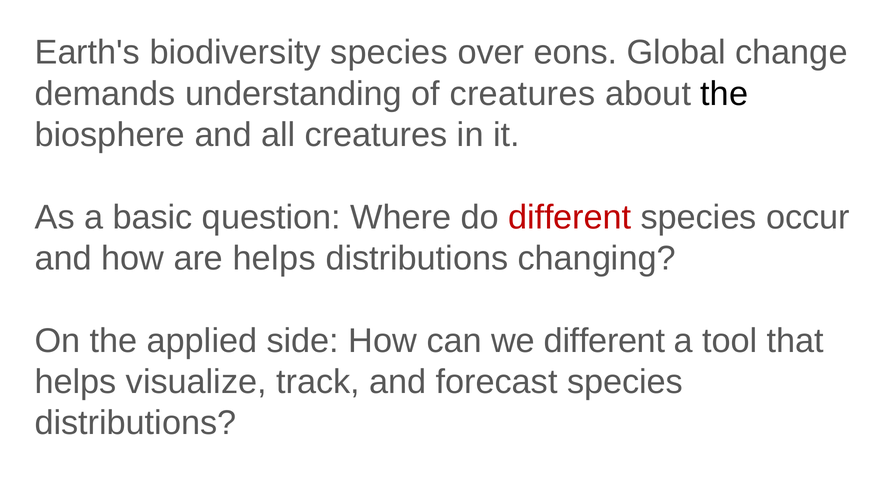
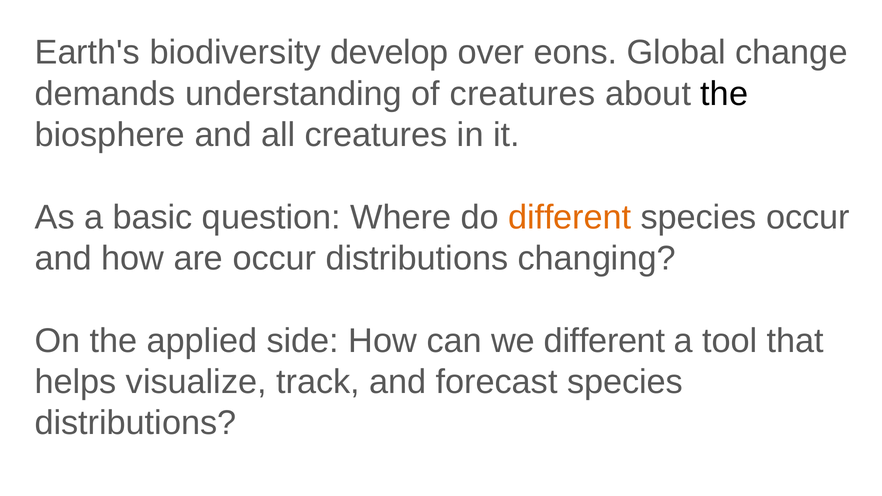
biodiversity species: species -> develop
different at (570, 217) colour: red -> orange
are helps: helps -> occur
